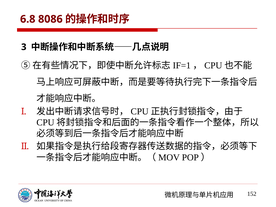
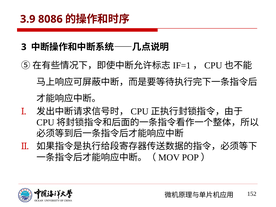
6.8: 6.8 -> 3.9
